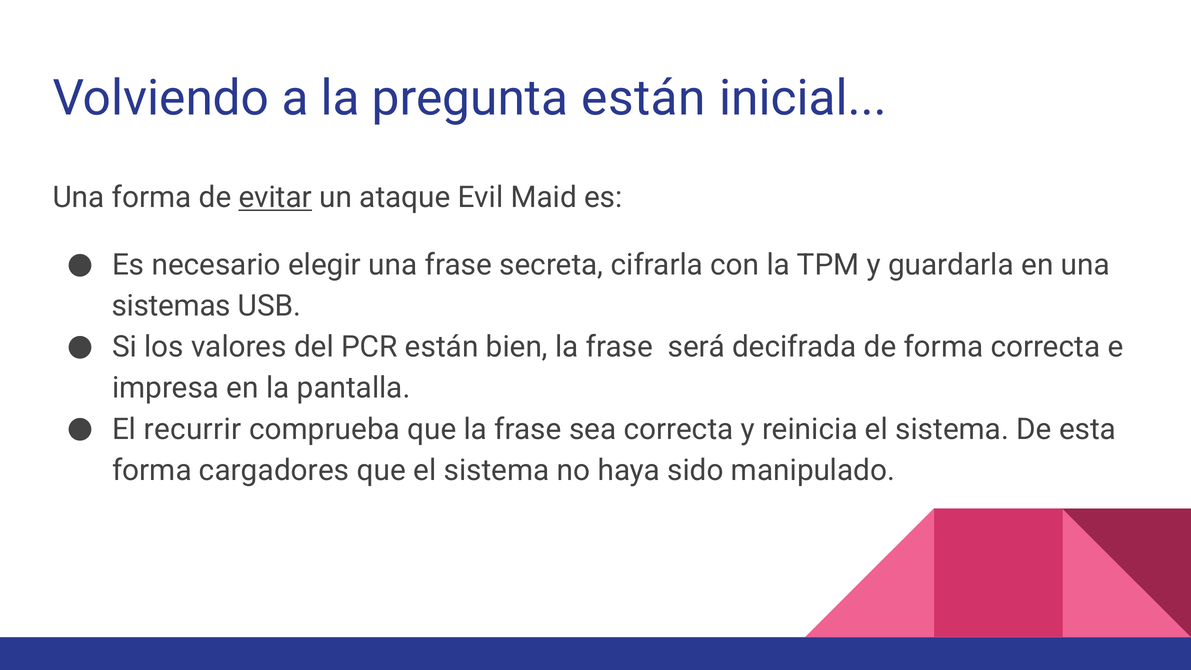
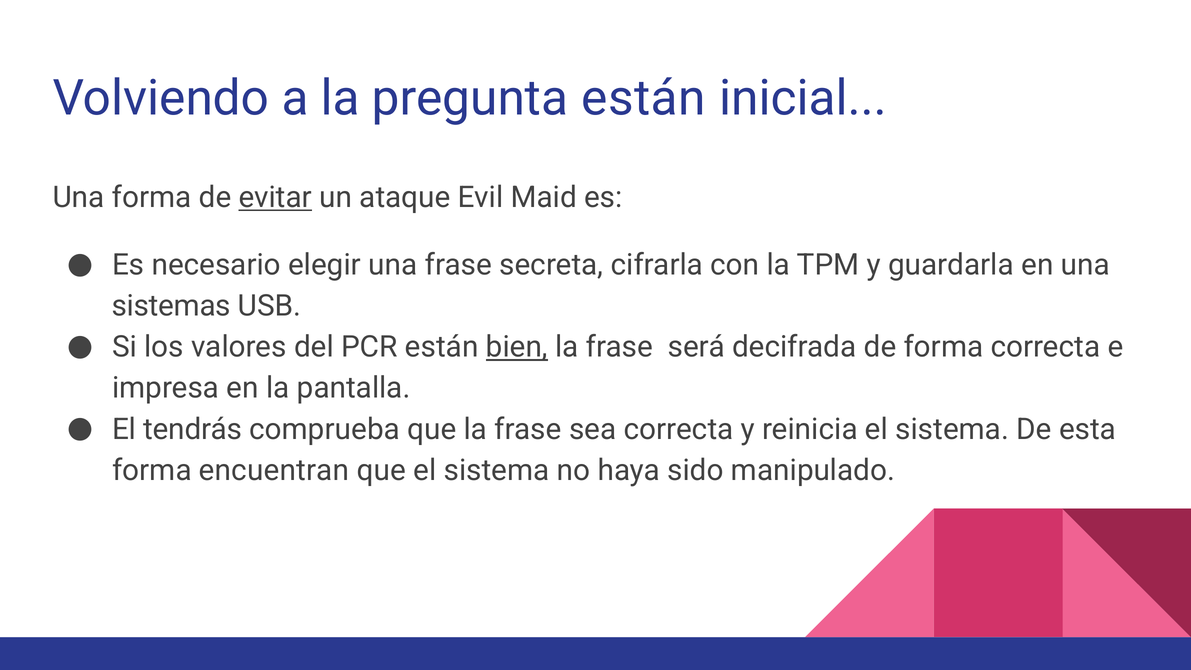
bien underline: none -> present
recurrir: recurrir -> tendrás
cargadores: cargadores -> encuentran
